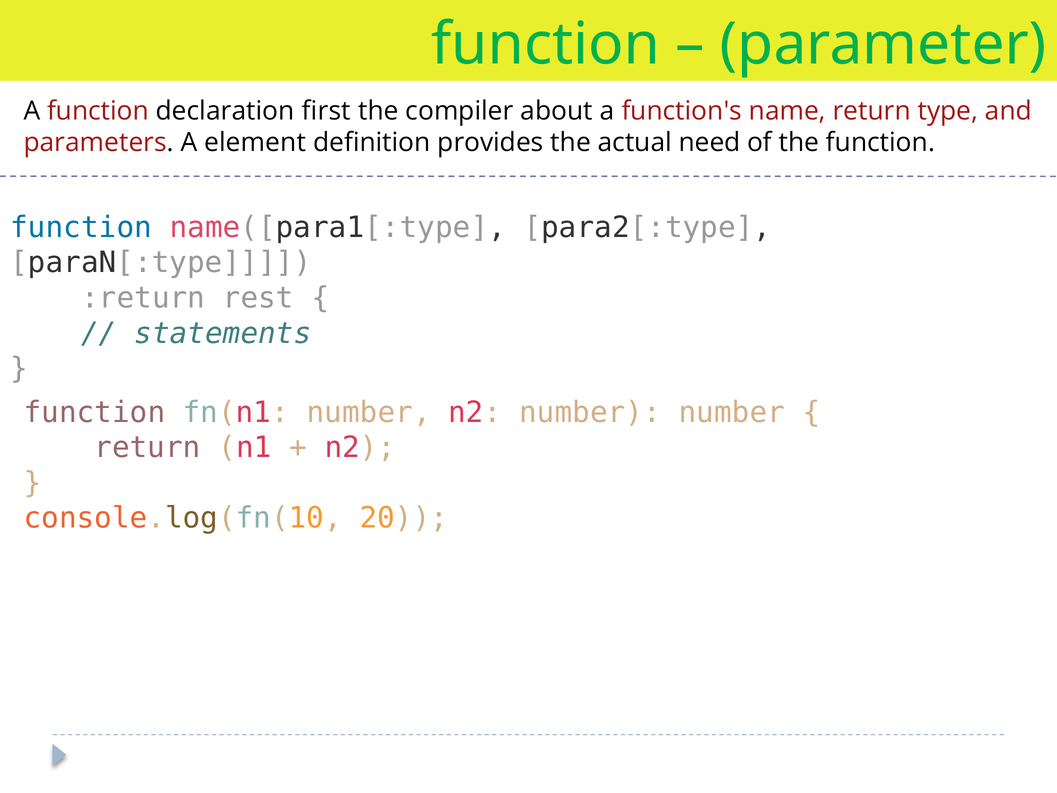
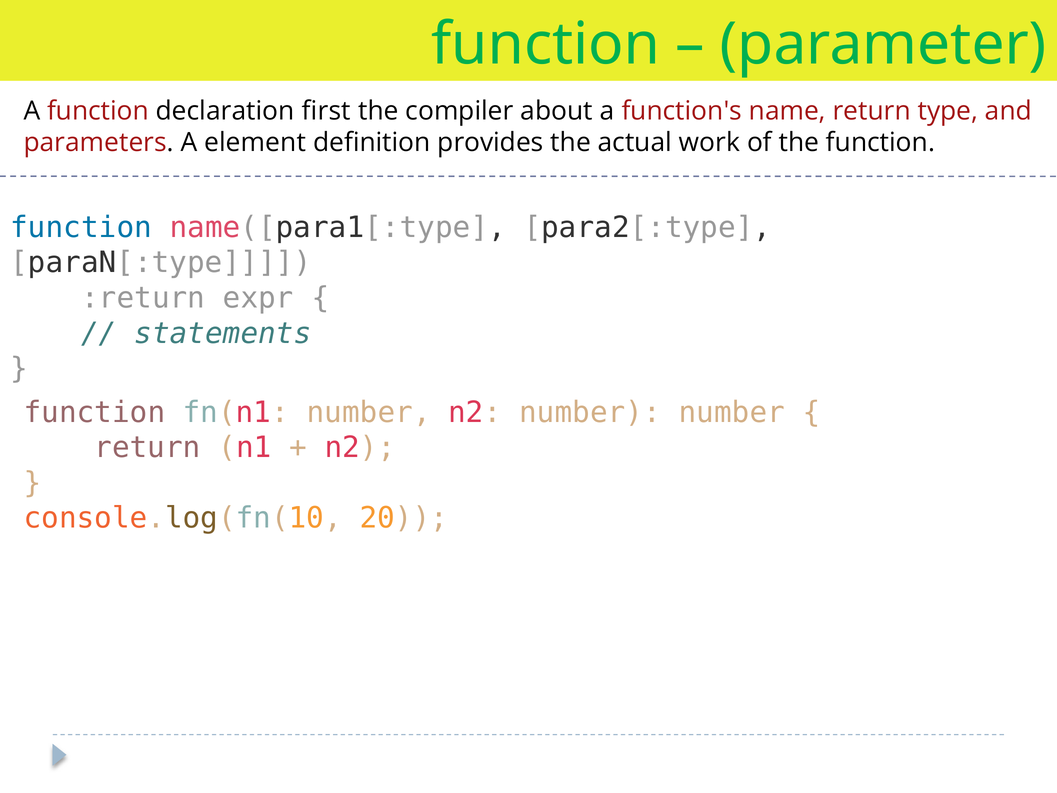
need: need -> work
rest: rest -> expr
